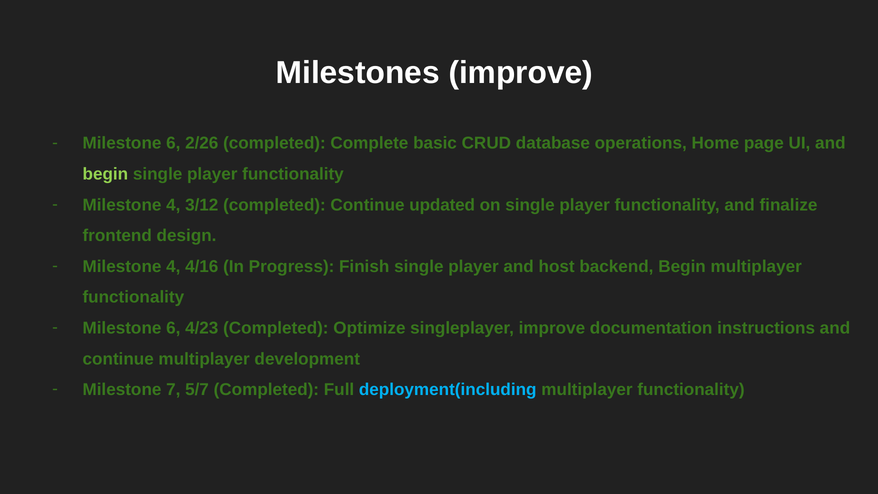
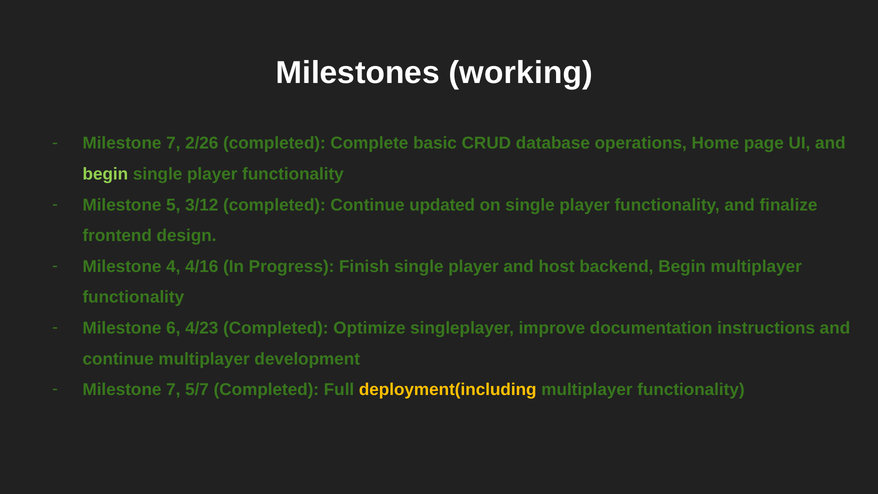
Milestones improve: improve -> working
6 at (173, 143): 6 -> 7
4 at (173, 205): 4 -> 5
deployment(including colour: light blue -> yellow
